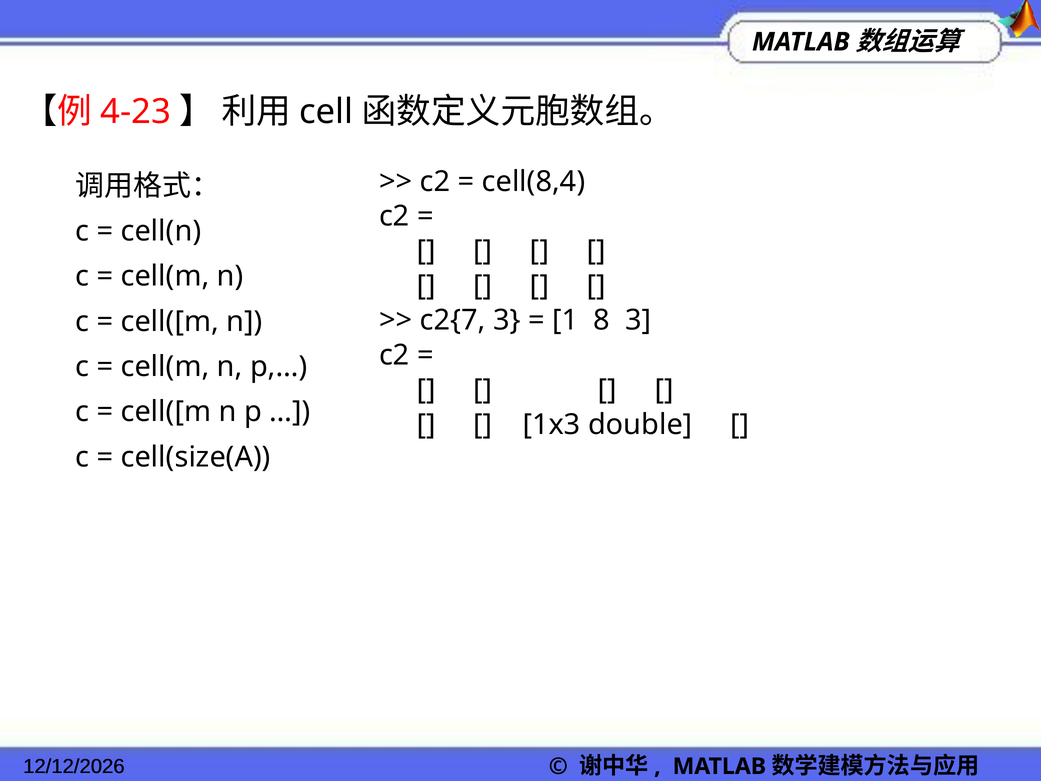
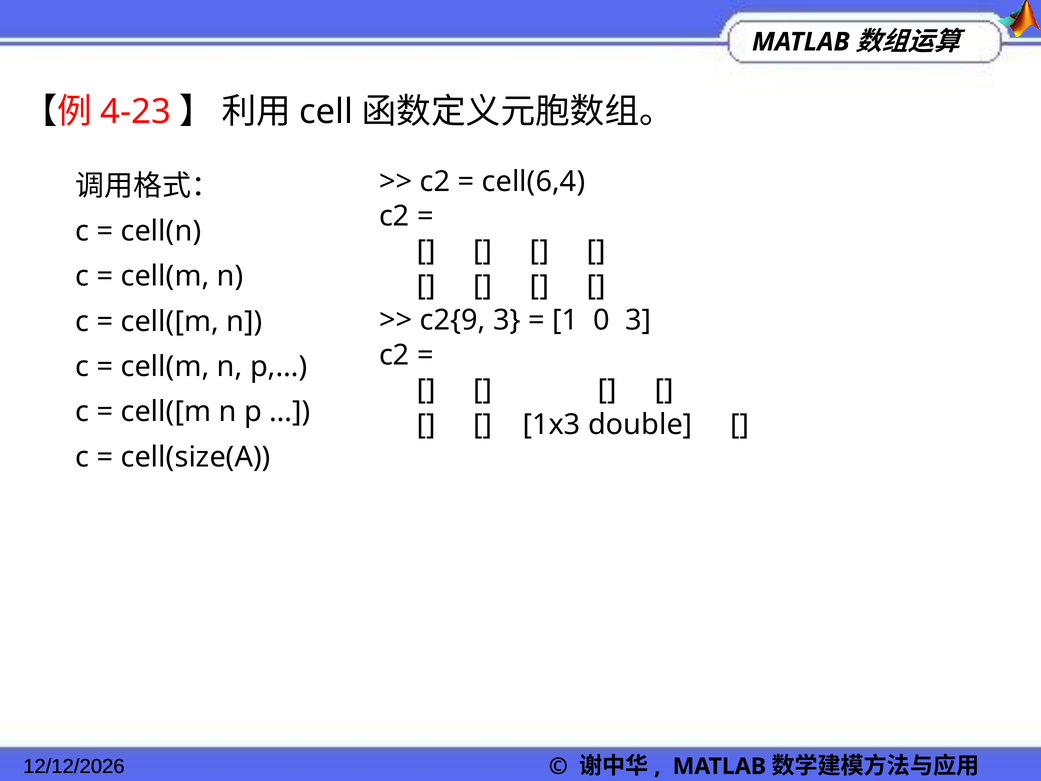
cell(8,4: cell(8,4 -> cell(6,4
c2{7: c2{7 -> c2{9
8: 8 -> 0
